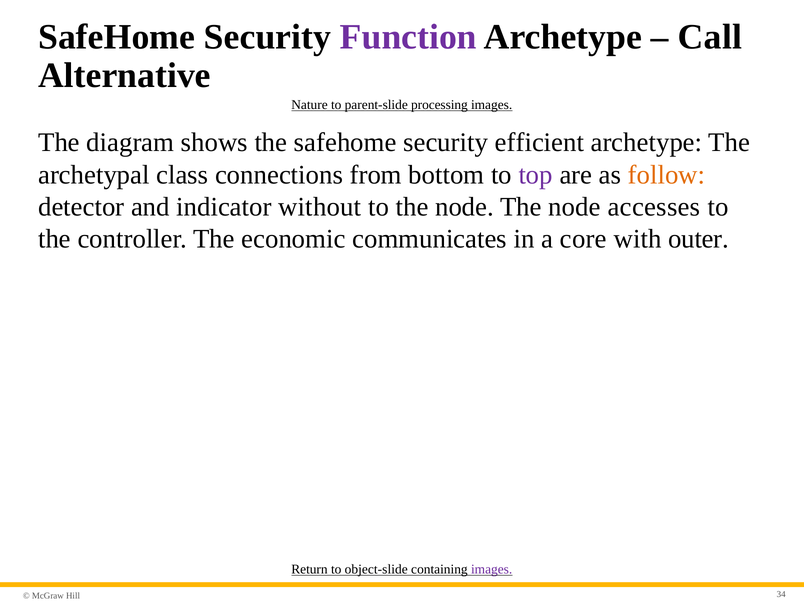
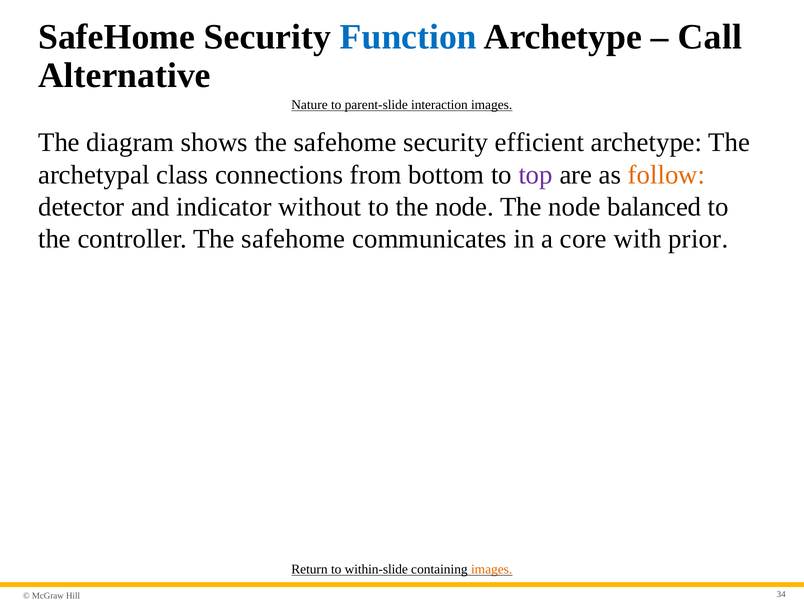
Function colour: purple -> blue
processing: processing -> interaction
accesses: accesses -> balanced
controller The economic: economic -> safehome
outer: outer -> prior
object-slide: object-slide -> within-slide
images at (492, 569) colour: purple -> orange
